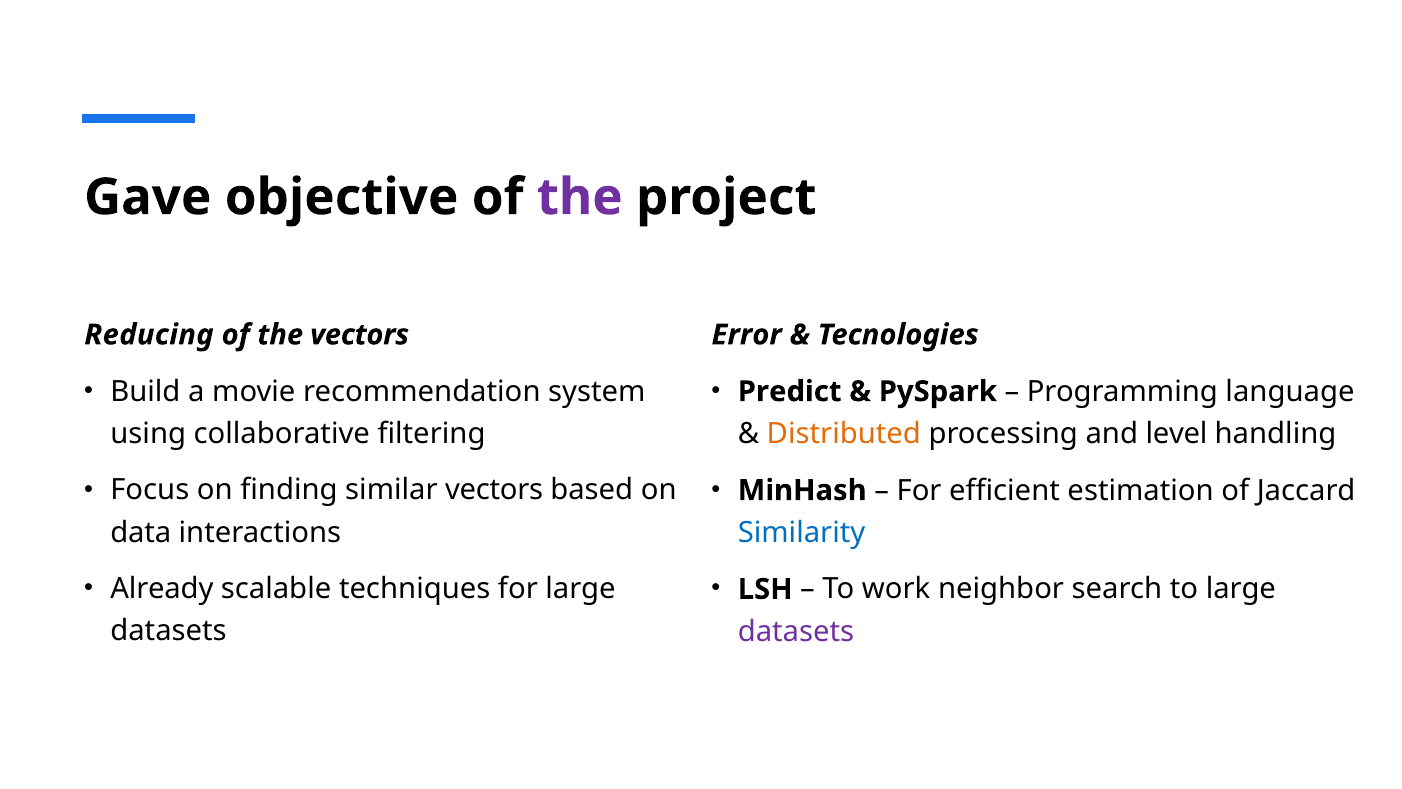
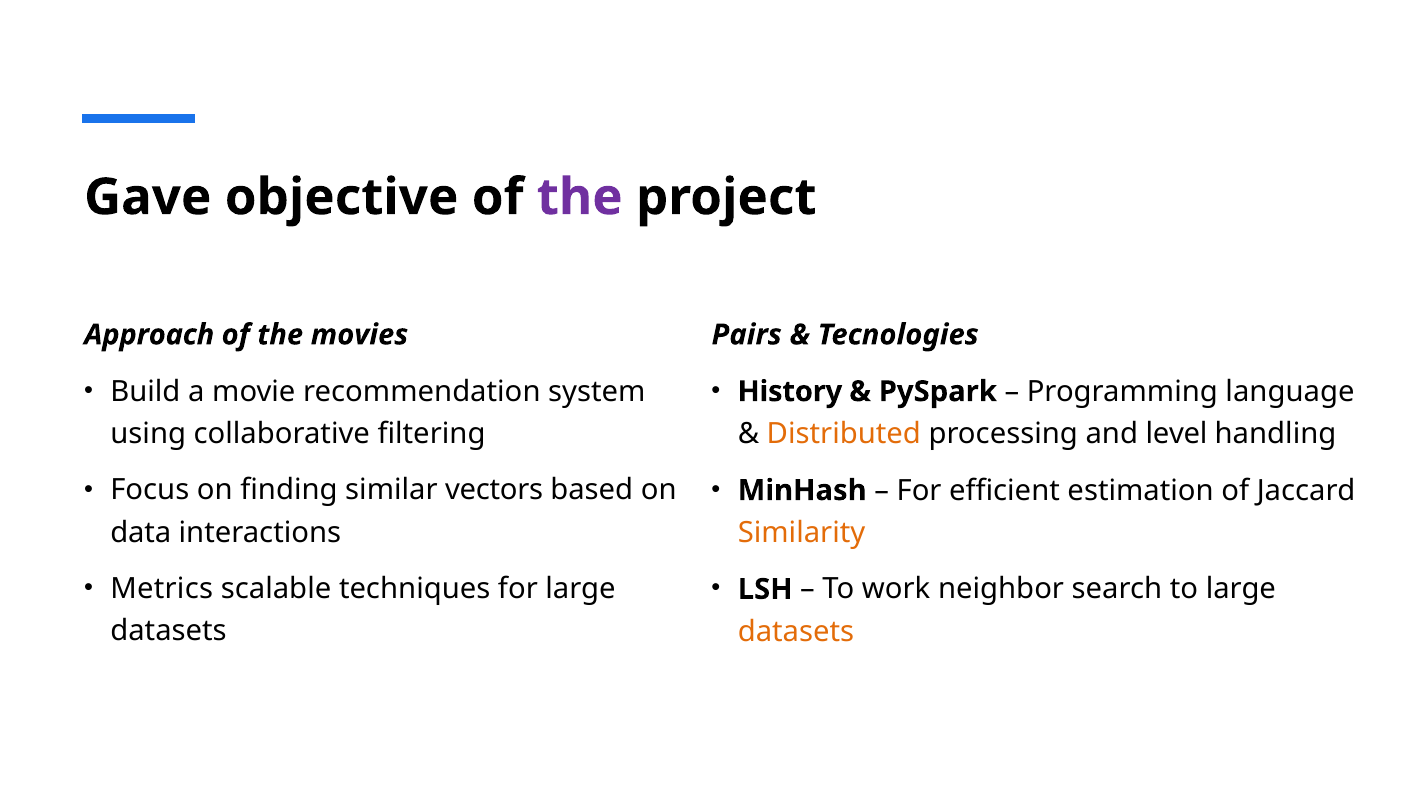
Reducing: Reducing -> Approach
the vectors: vectors -> movies
Error: Error -> Pairs
Predict: Predict -> History
Similarity colour: blue -> orange
Already: Already -> Metrics
datasets at (796, 631) colour: purple -> orange
